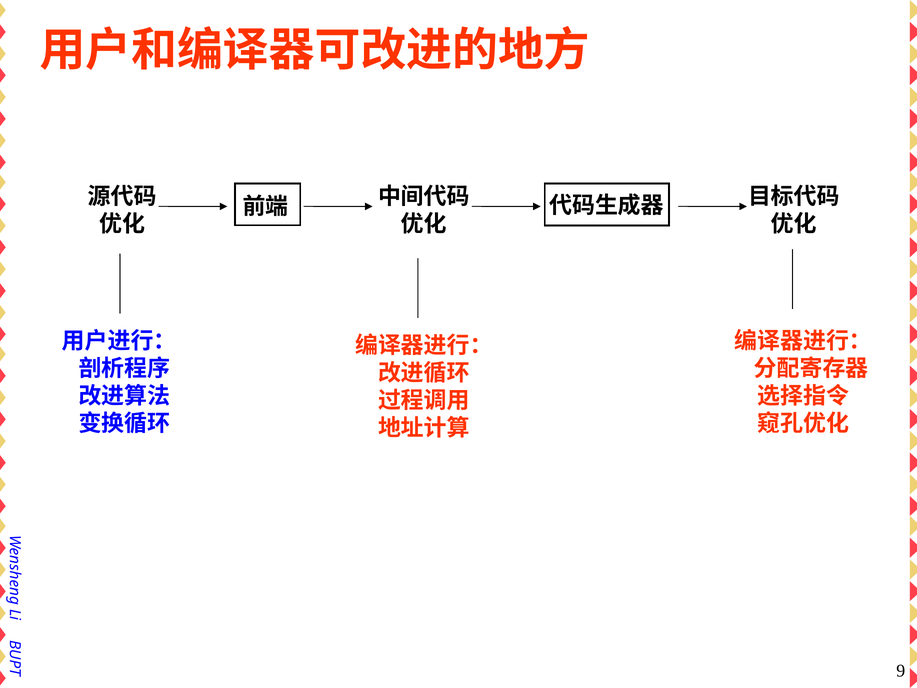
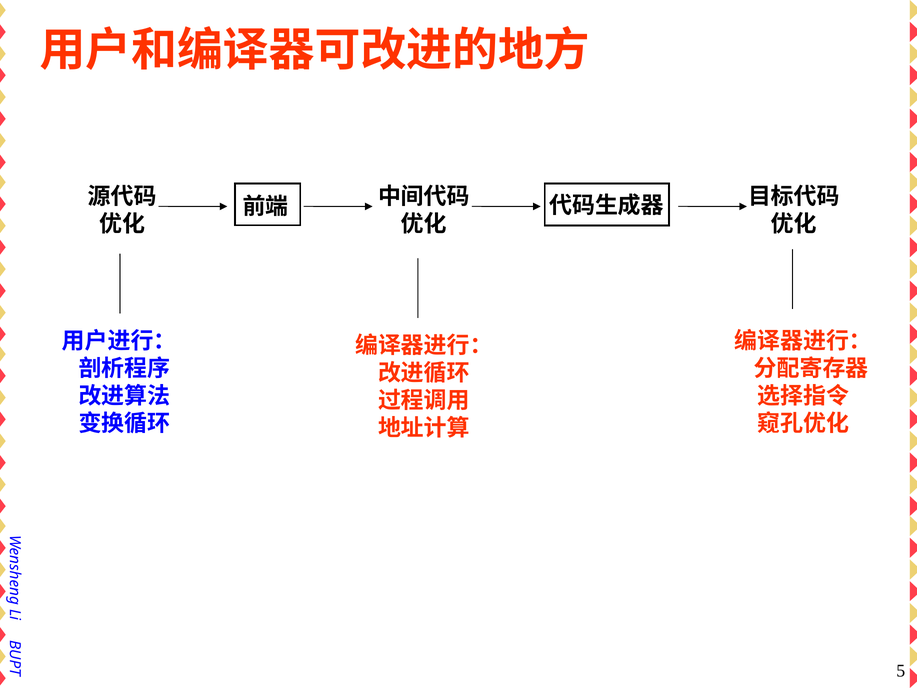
9: 9 -> 5
